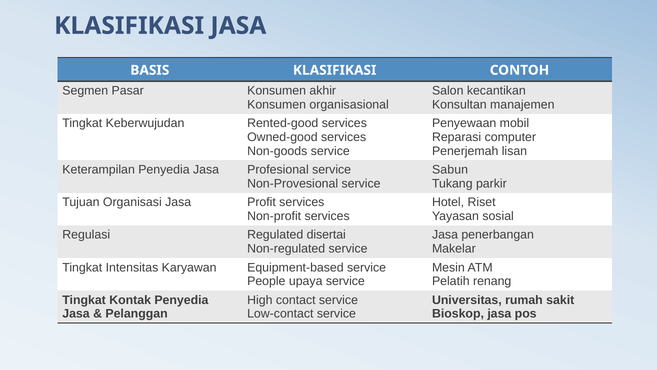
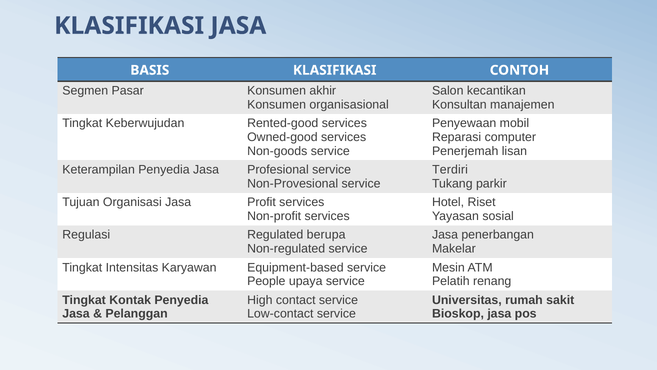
Sabun: Sabun -> Terdiri
disertai: disertai -> berupa
